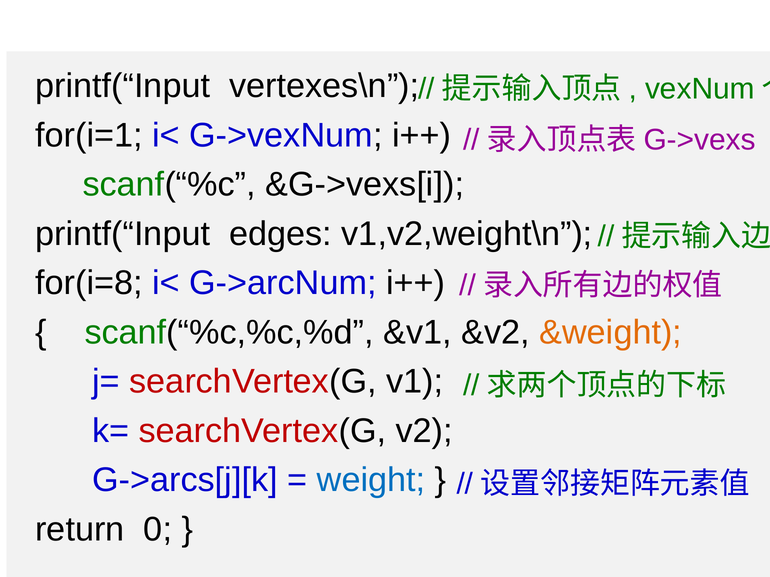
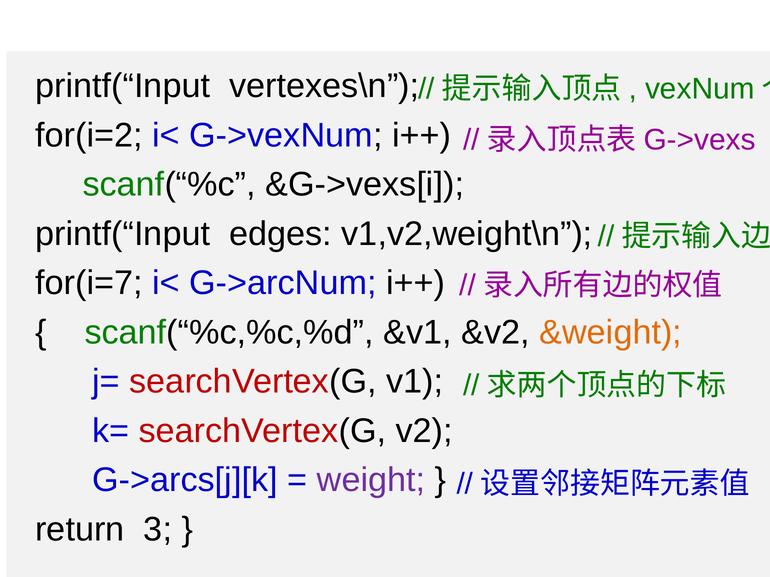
for(i=1: for(i=1 -> for(i=2
for(i=8: for(i=8 -> for(i=7
weight colour: blue -> purple
0: 0 -> 3
